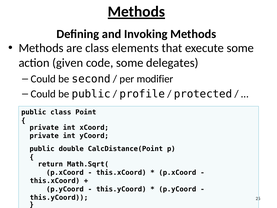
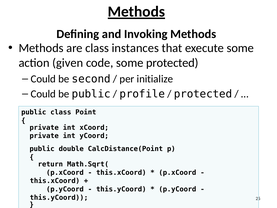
elements: elements -> instances
some delegates: delegates -> protected
modifier: modifier -> initialize
